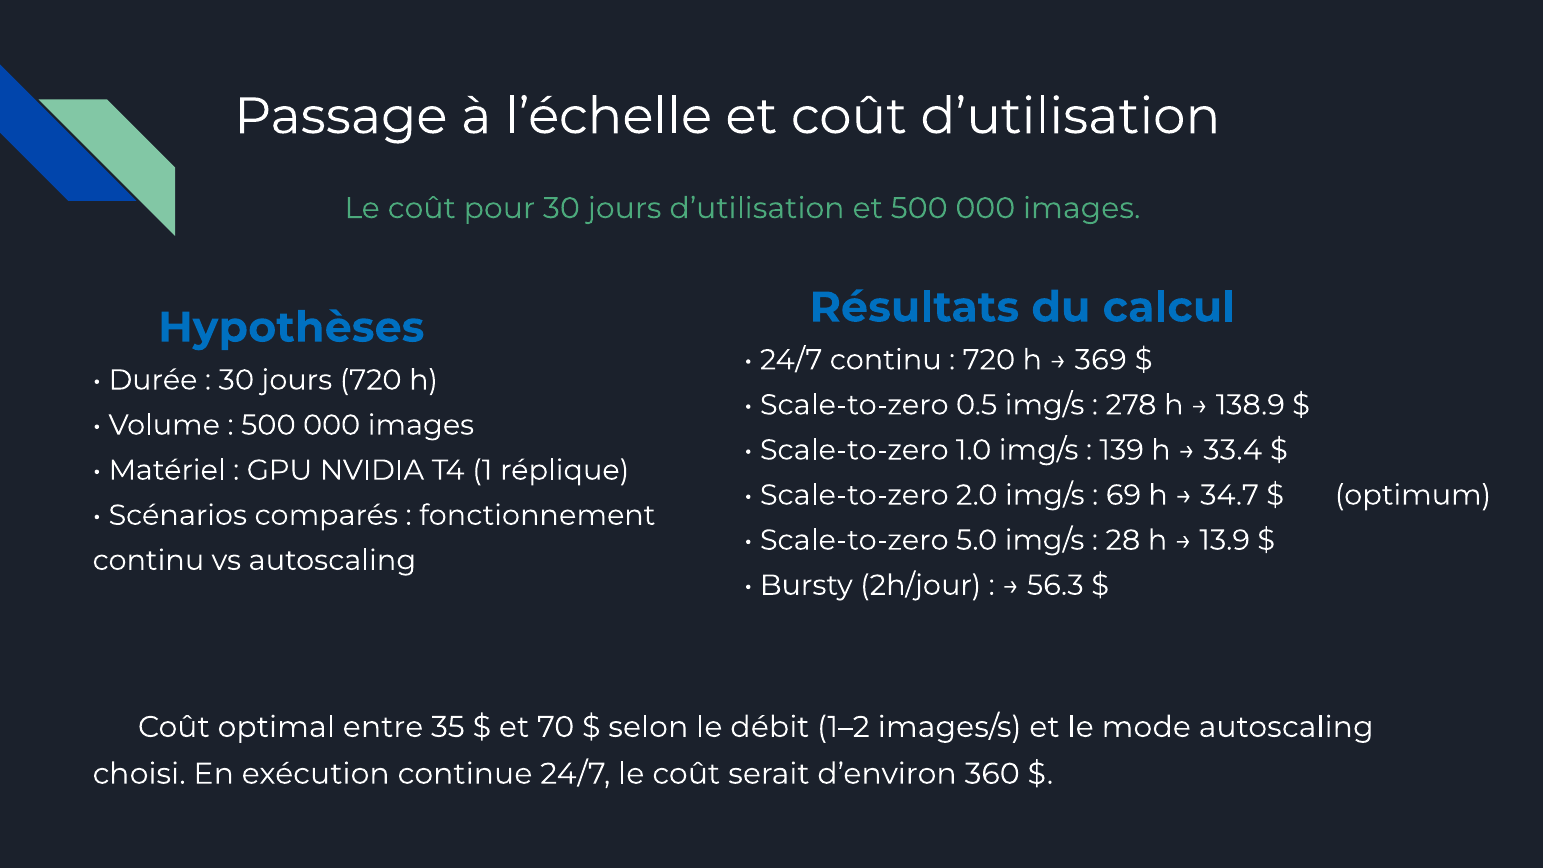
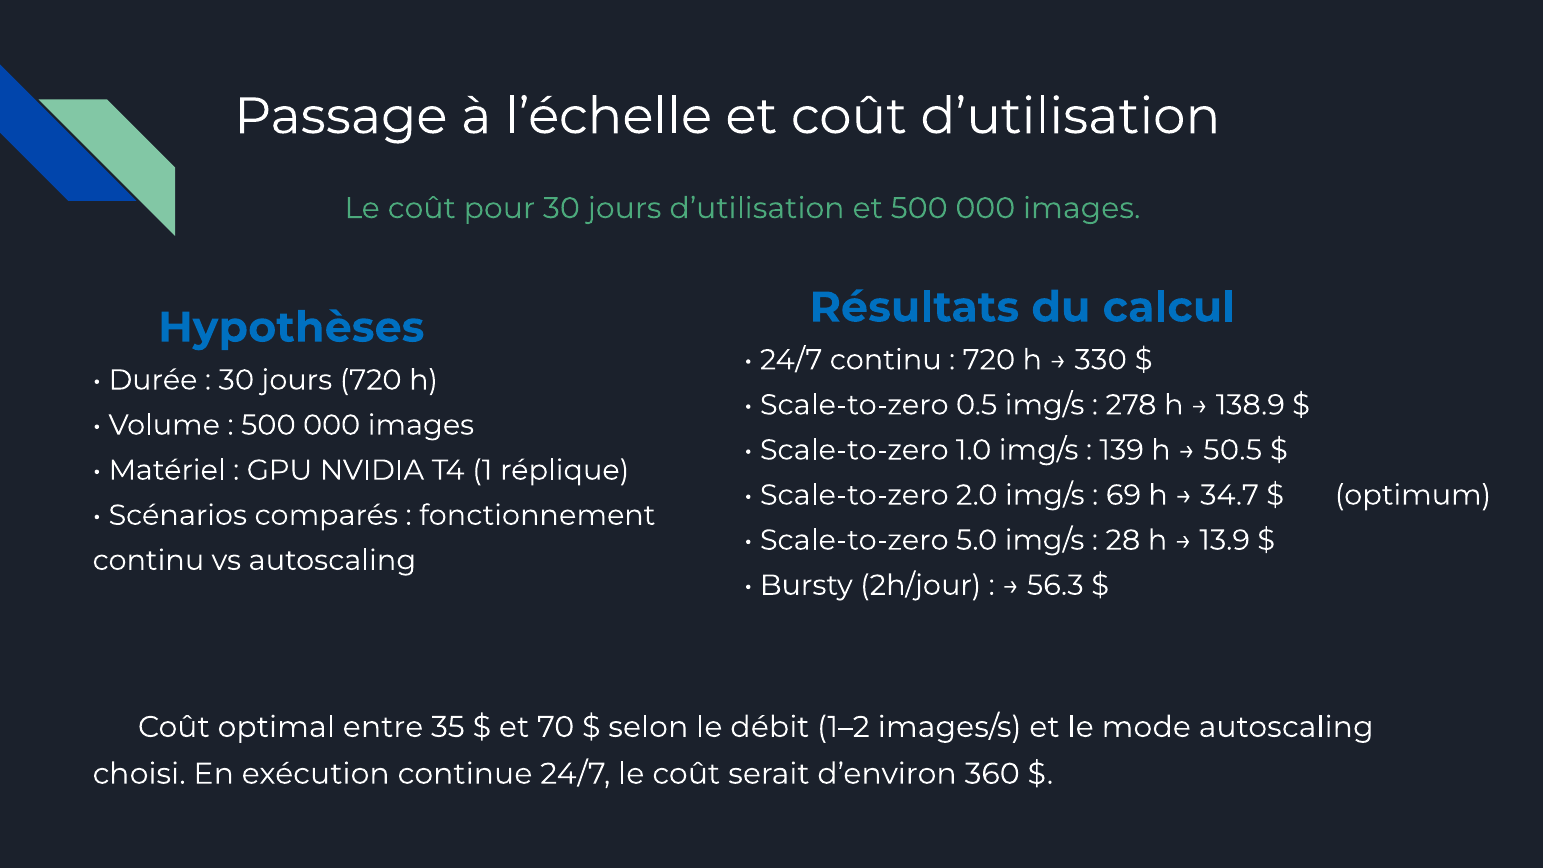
369: 369 -> 330
33.4: 33.4 -> 50.5
